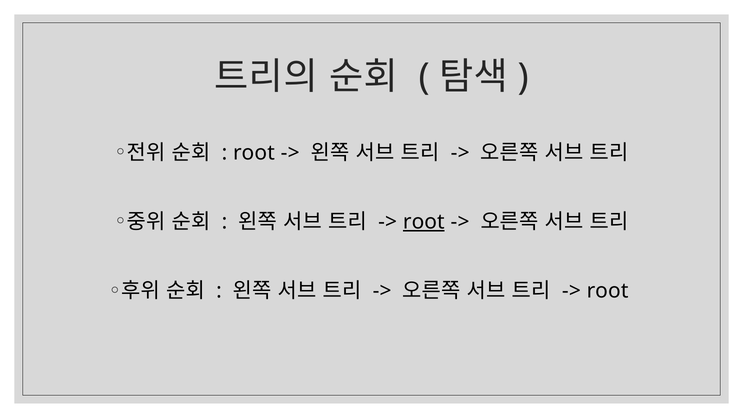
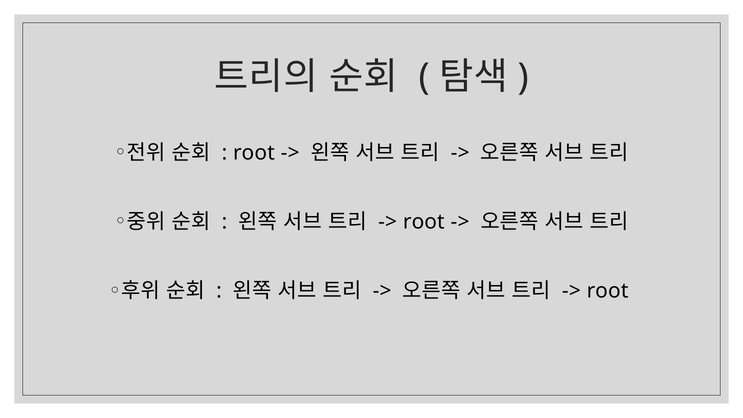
root at (424, 222) underline: present -> none
